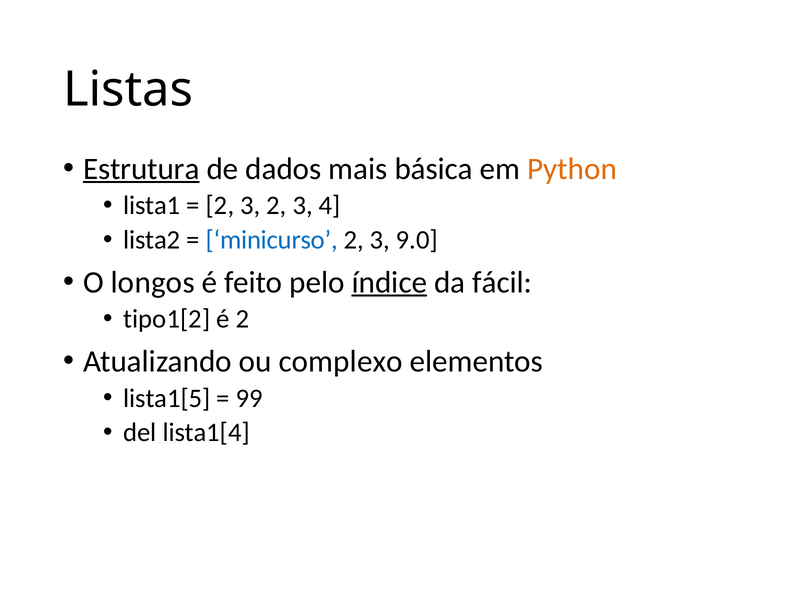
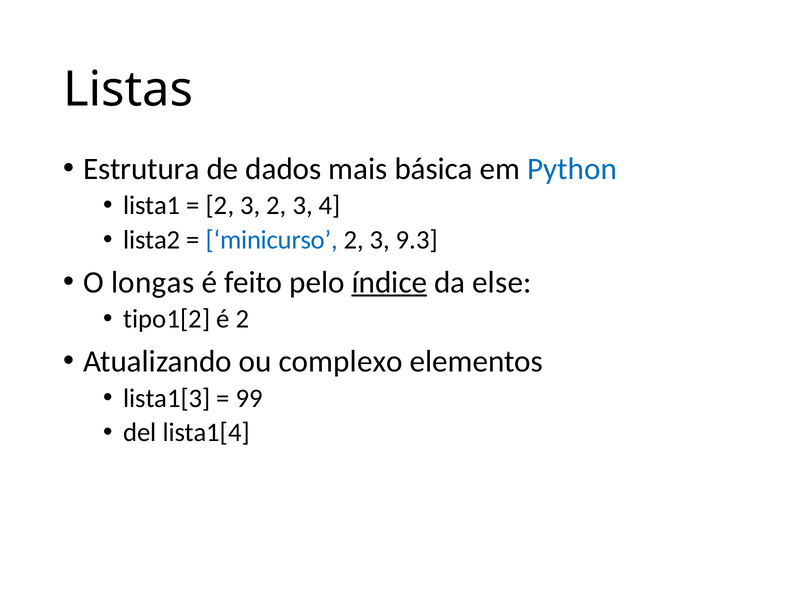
Estrutura underline: present -> none
Python colour: orange -> blue
9.0: 9.0 -> 9.3
longos: longos -> longas
fácil: fácil -> else
lista1[5: lista1[5 -> lista1[3
